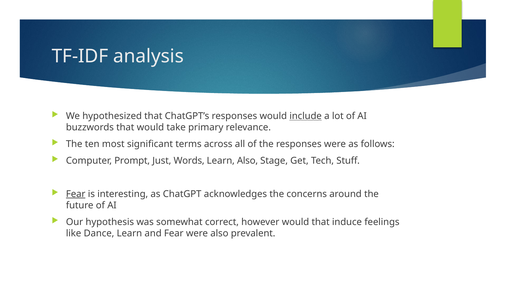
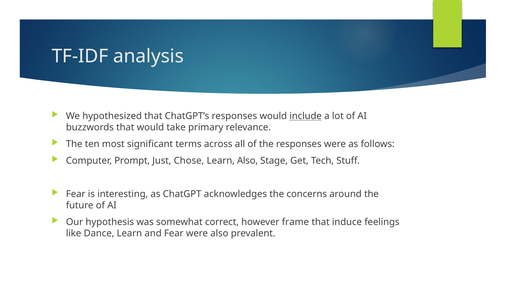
Words: Words -> Chose
Fear at (76, 194) underline: present -> none
however would: would -> frame
